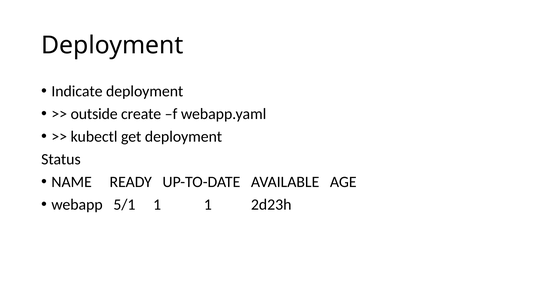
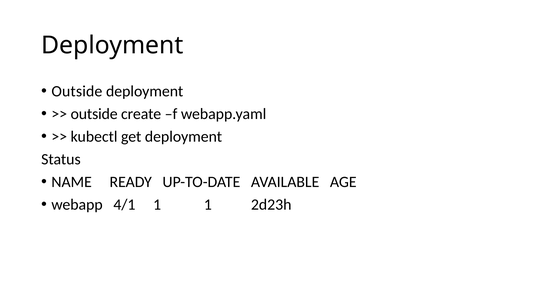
Indicate at (77, 91): Indicate -> Outside
5/1: 5/1 -> 4/1
